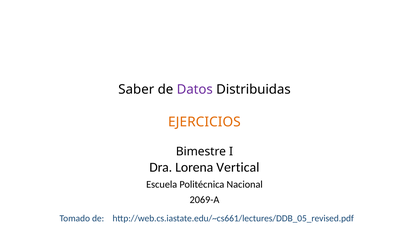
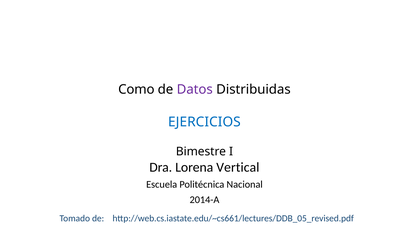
Saber: Saber -> Como
EJERCICIOS colour: orange -> blue
2069-A: 2069-A -> 2014-A
